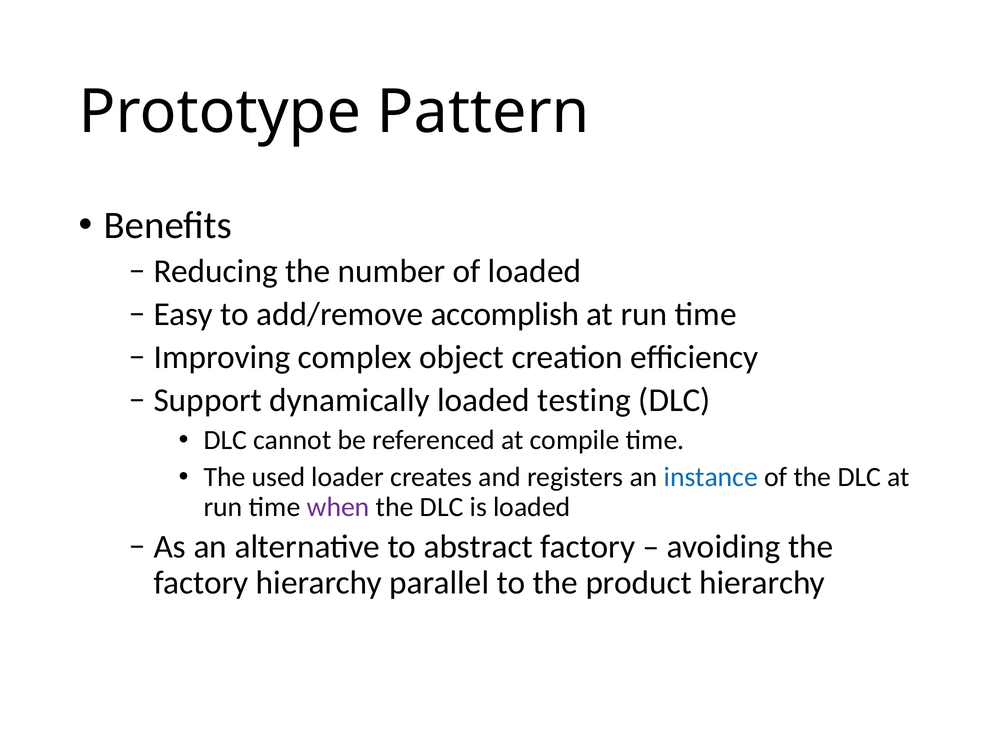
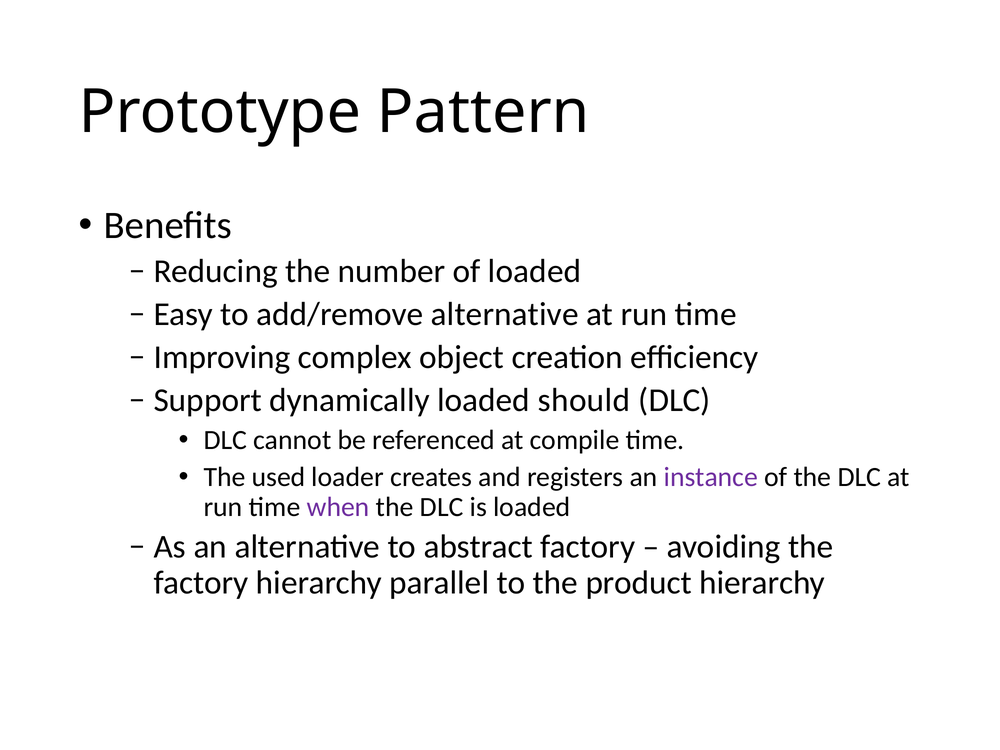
add/remove accomplish: accomplish -> alternative
testing: testing -> should
instance colour: blue -> purple
